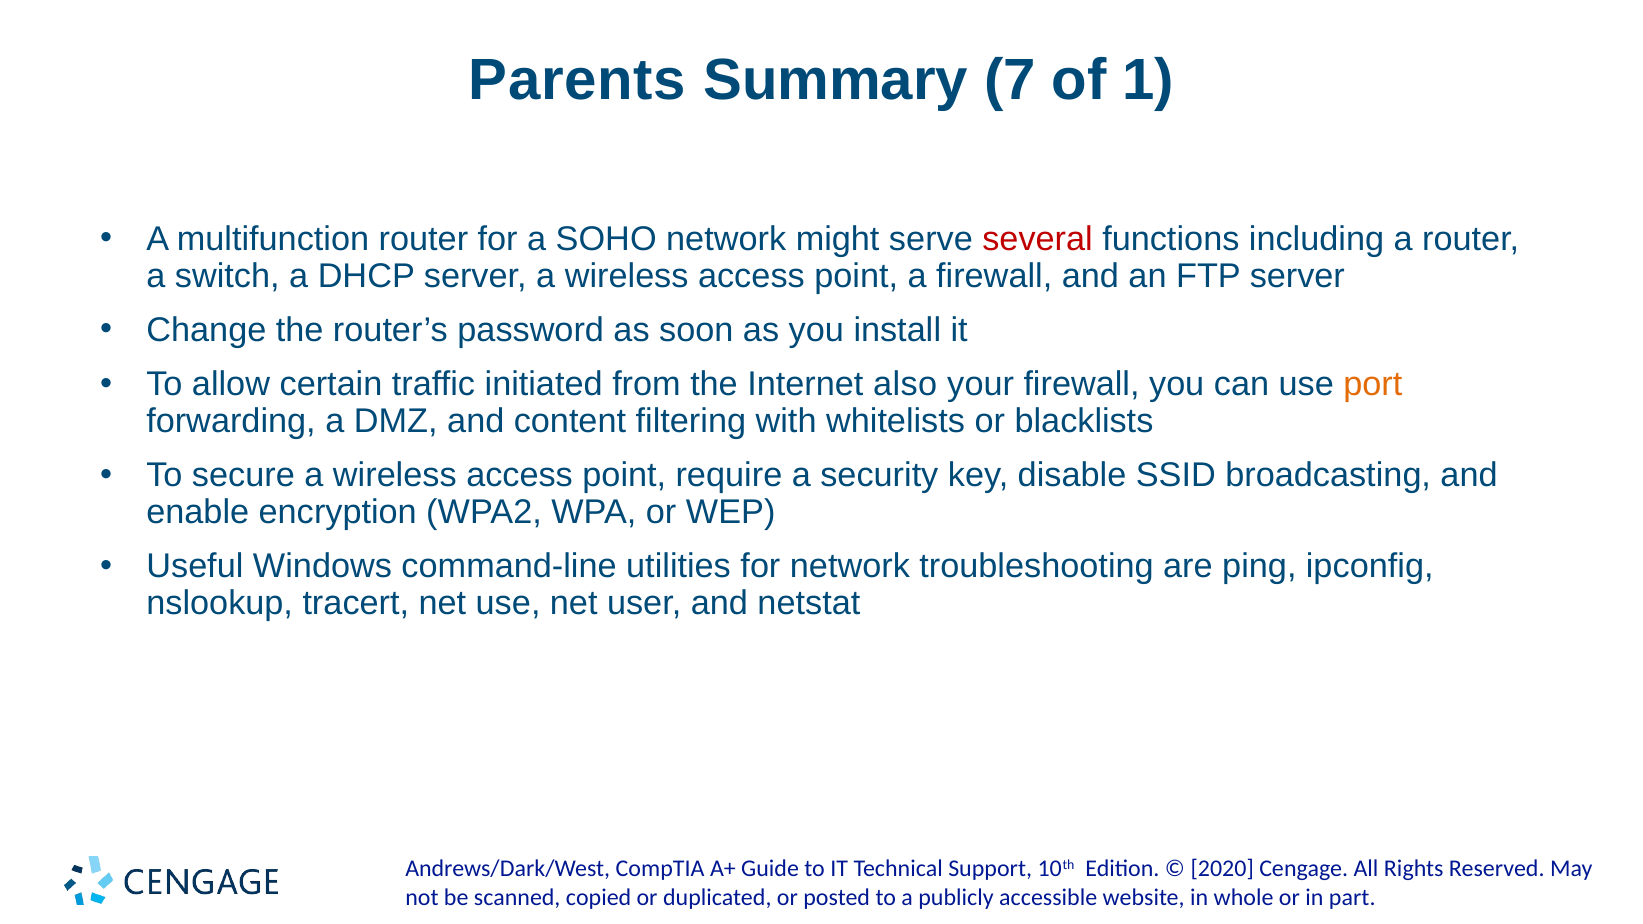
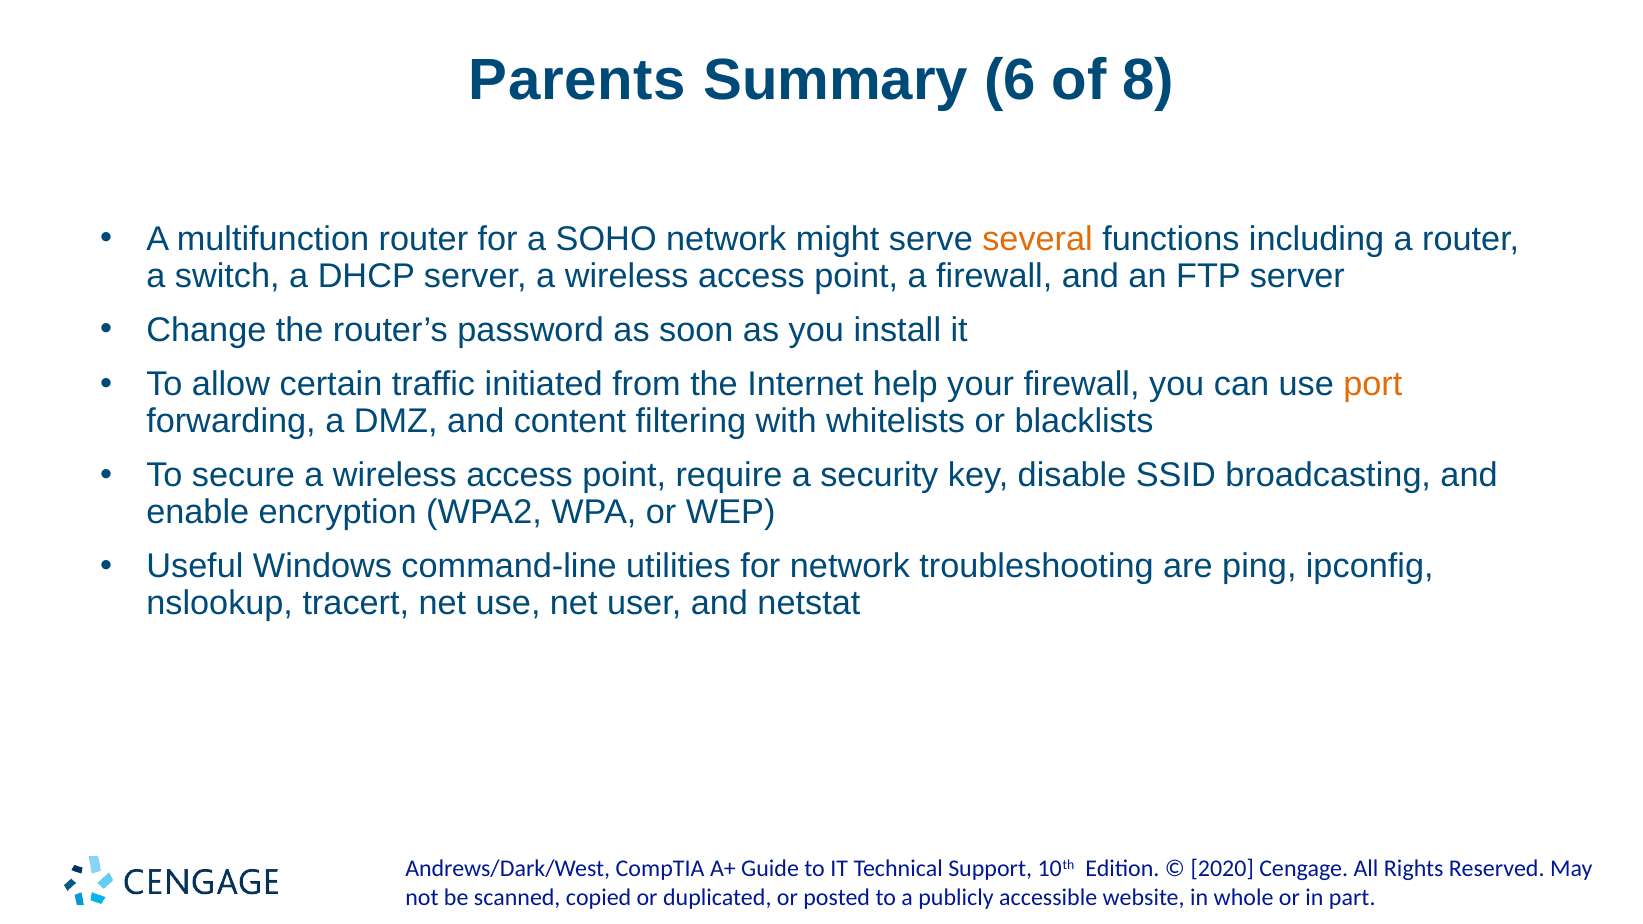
7: 7 -> 6
1: 1 -> 8
several colour: red -> orange
also: also -> help
